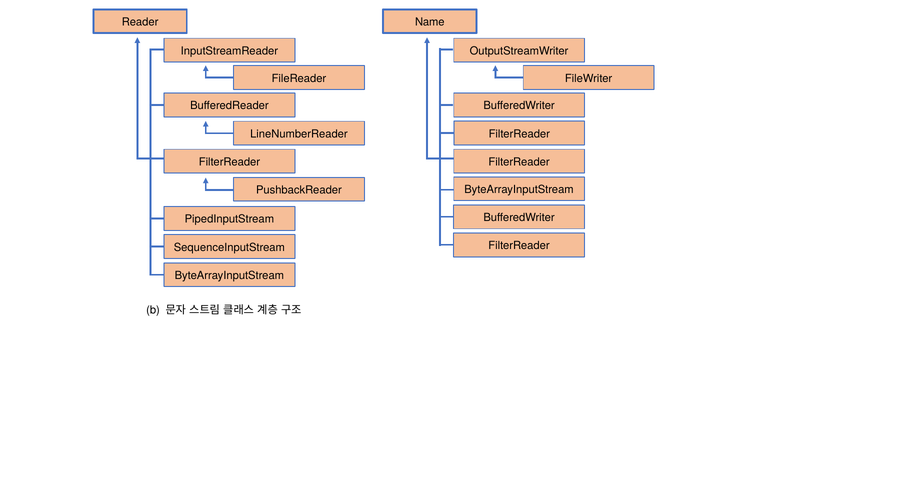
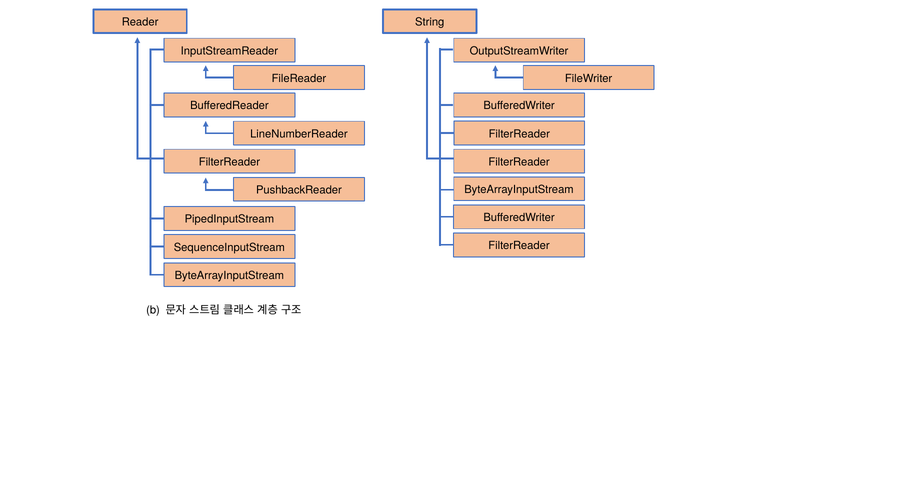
Name: Name -> String
